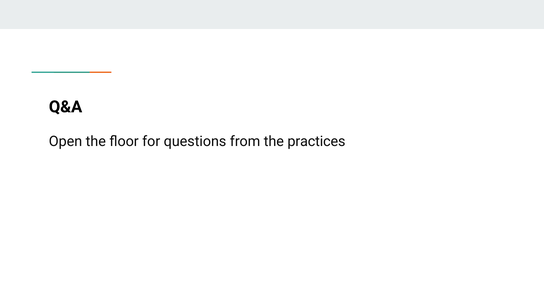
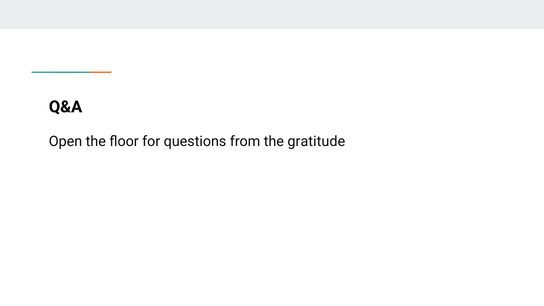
practices: practices -> gratitude
